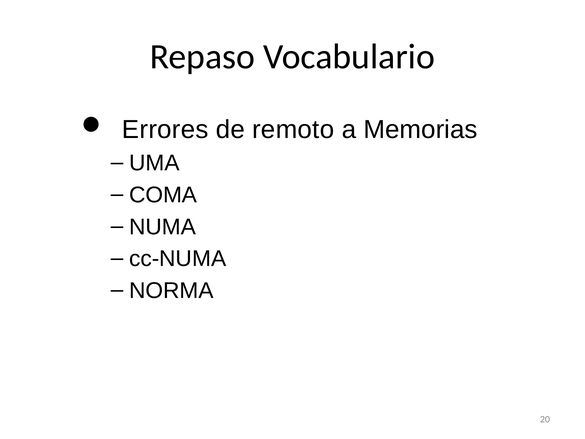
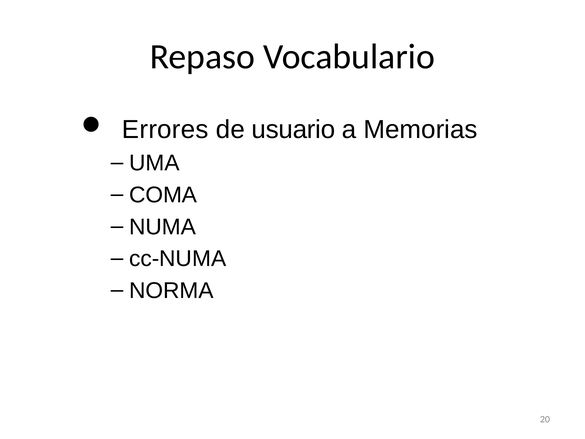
remoto: remoto -> usuario
